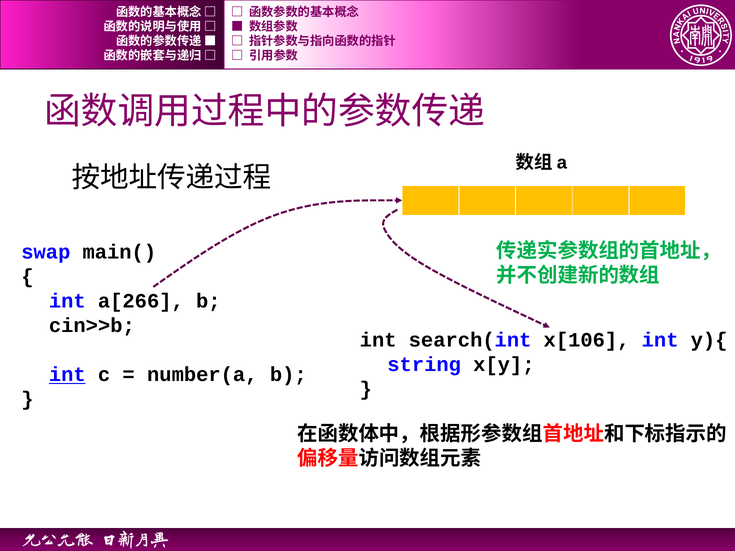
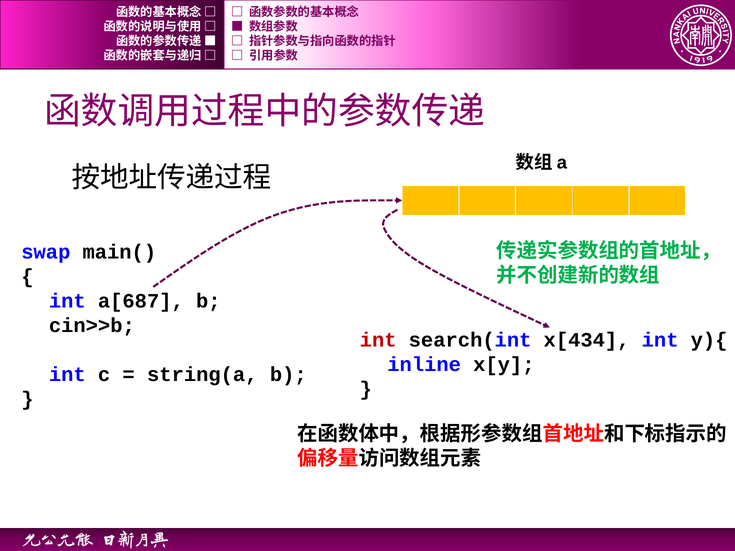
a[266: a[266 -> a[687
int at (378, 340) colour: black -> red
x[106: x[106 -> x[434
string: string -> inline
int at (67, 375) underline: present -> none
number(a: number(a -> string(a
